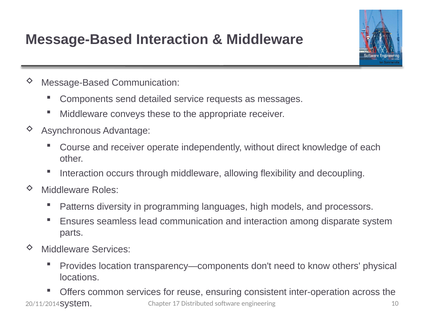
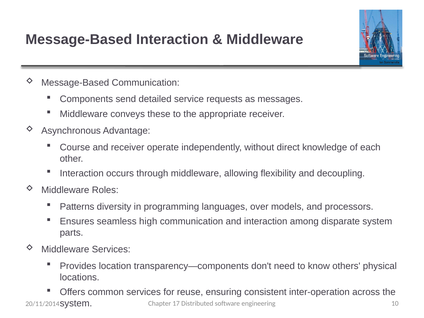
high: high -> over
lead: lead -> high
